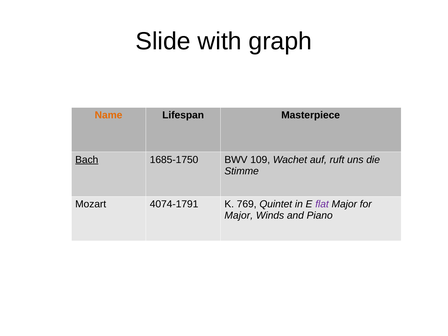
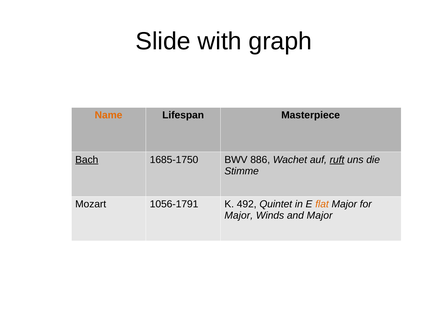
109: 109 -> 886
ruft underline: none -> present
4074-1791: 4074-1791 -> 1056-1791
769: 769 -> 492
flat colour: purple -> orange
and Piano: Piano -> Major
